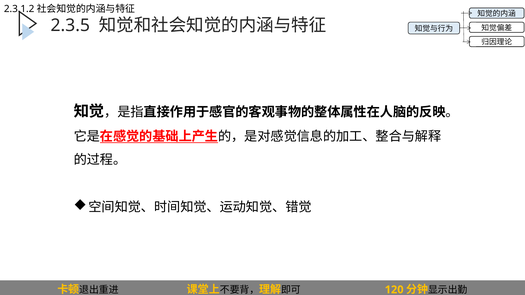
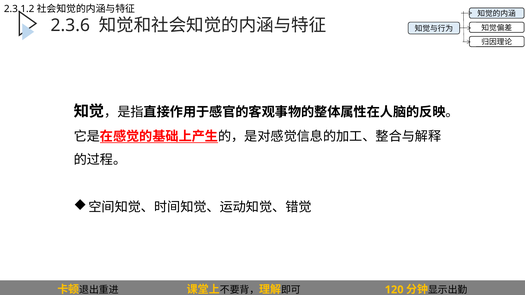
2.3.5: 2.3.5 -> 2.3.6
